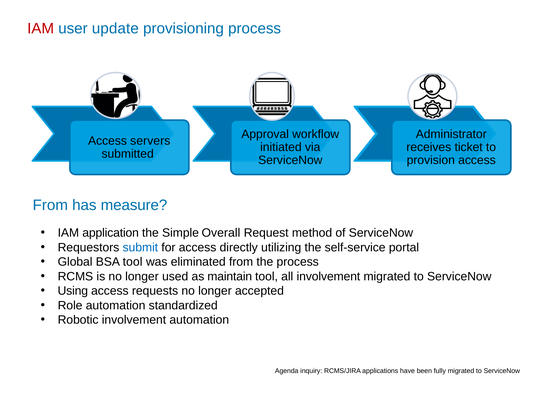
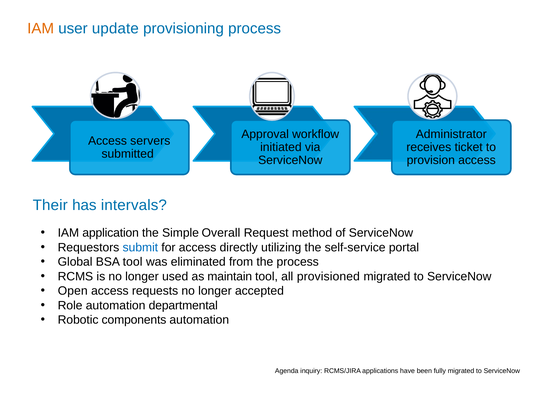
IAM at (41, 28) colour: red -> orange
From at (50, 205): From -> Their
measure: measure -> intervals
all involvement: involvement -> provisioned
Using: Using -> Open
standardized: standardized -> departmental
Robotic involvement: involvement -> components
